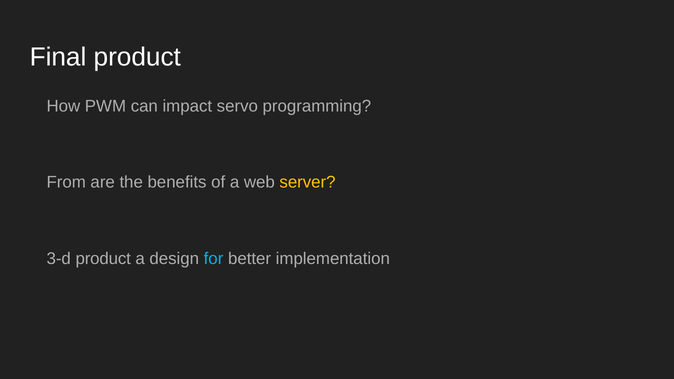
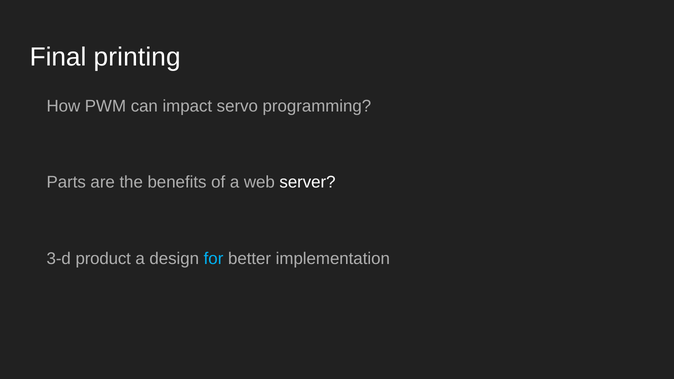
Final product: product -> printing
From: From -> Parts
server colour: yellow -> white
